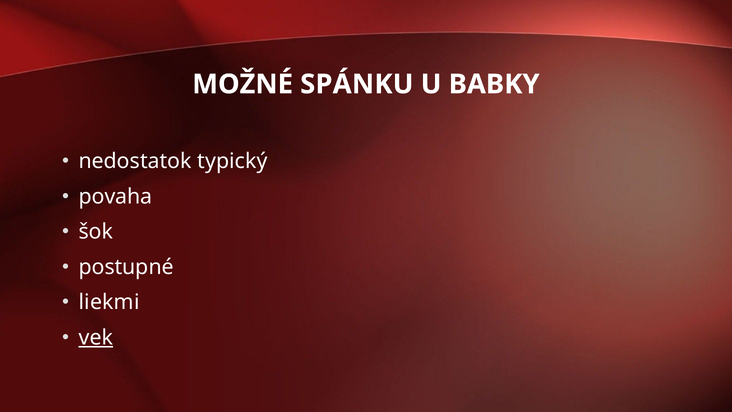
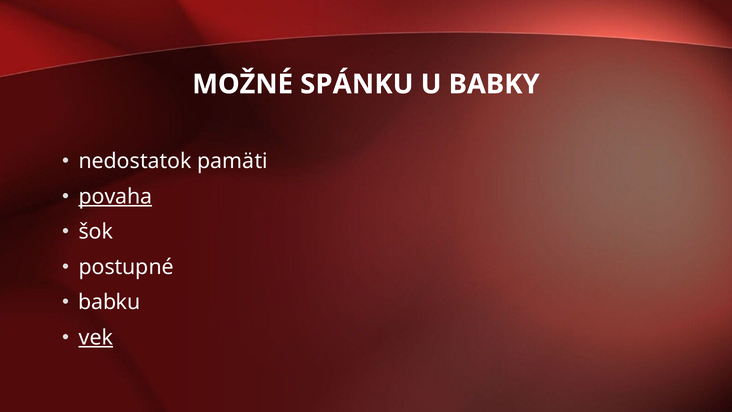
typický: typický -> pamäti
povaha underline: none -> present
liekmi: liekmi -> babku
